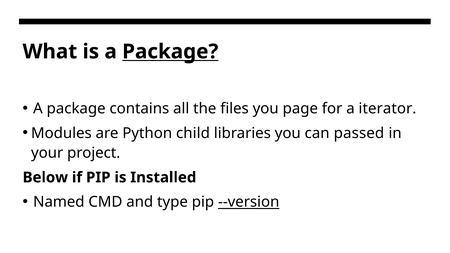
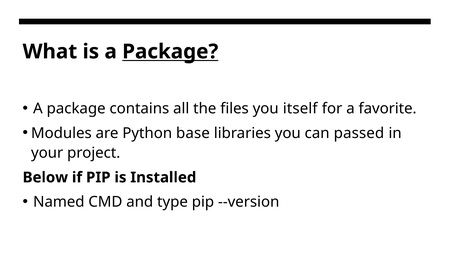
page: page -> itself
iterator: iterator -> favorite
child: child -> base
--version underline: present -> none
